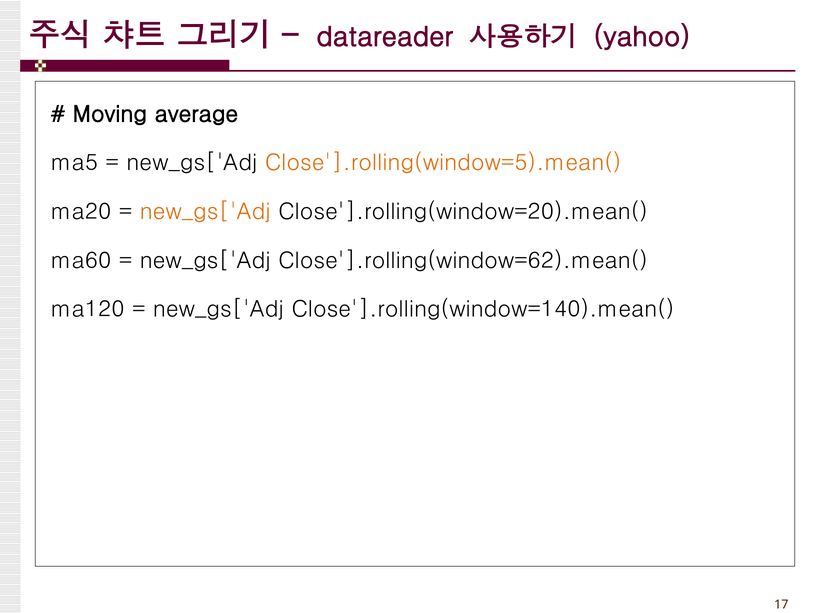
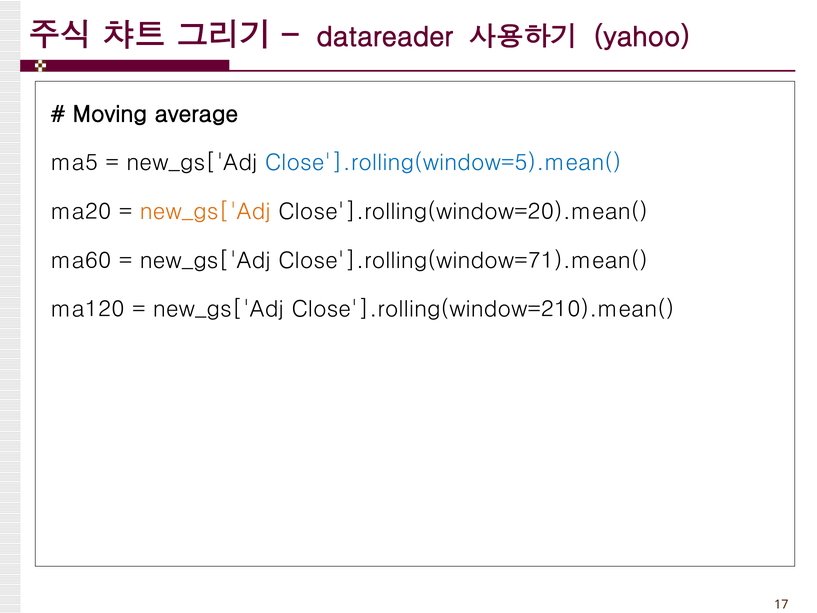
Close'].rolling(window=5).mean( colour: orange -> blue
Close'].rolling(window=62).mean(: Close'].rolling(window=62).mean( -> Close'].rolling(window=71).mean(
Close'].rolling(window=140).mean(: Close'].rolling(window=140).mean( -> Close'].rolling(window=210).mean(
